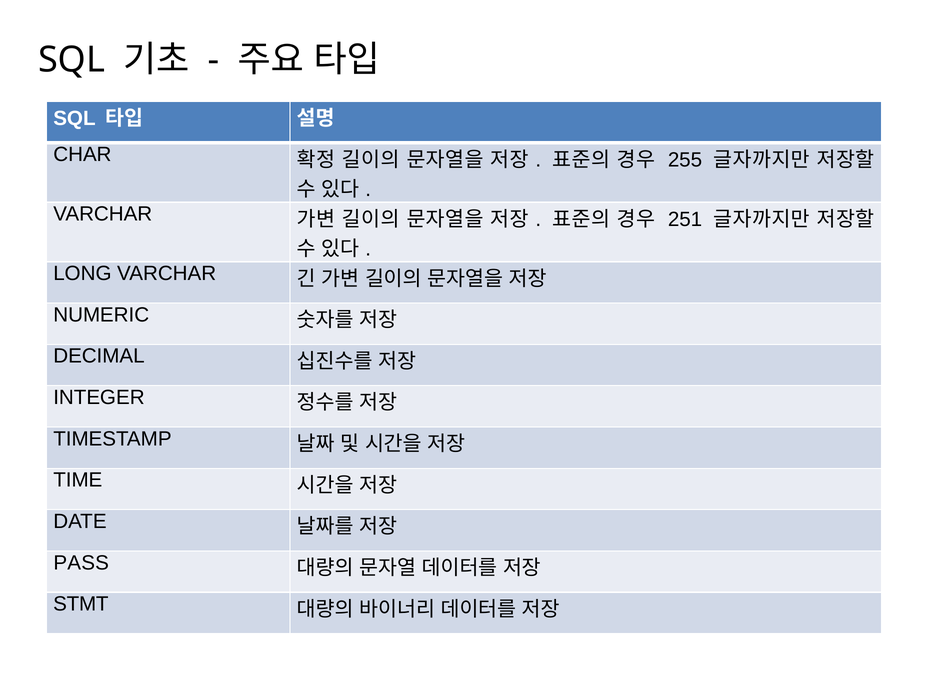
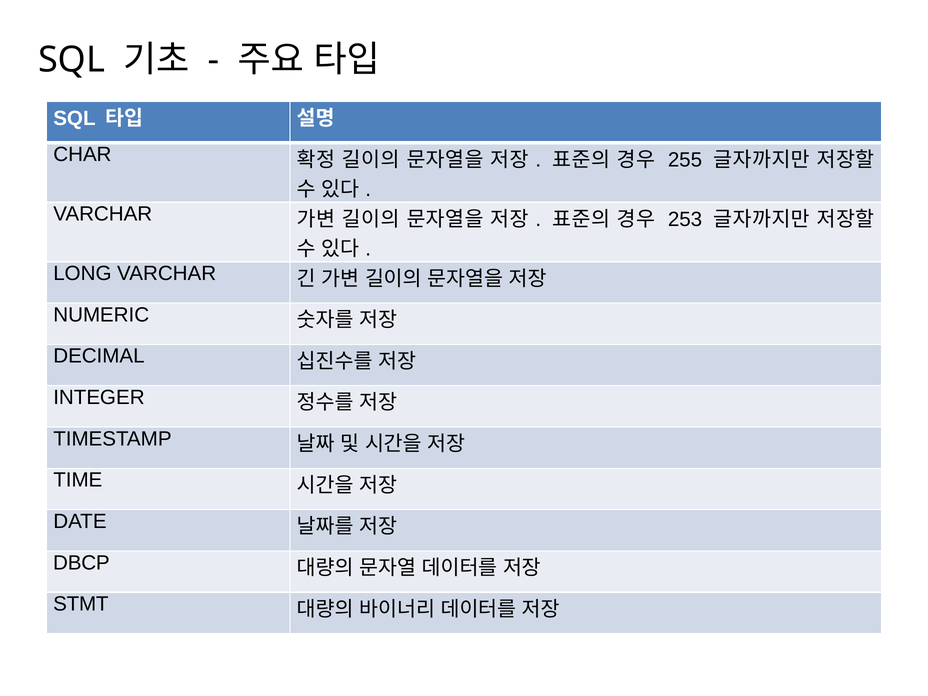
251: 251 -> 253
PASS: PASS -> DBCP
